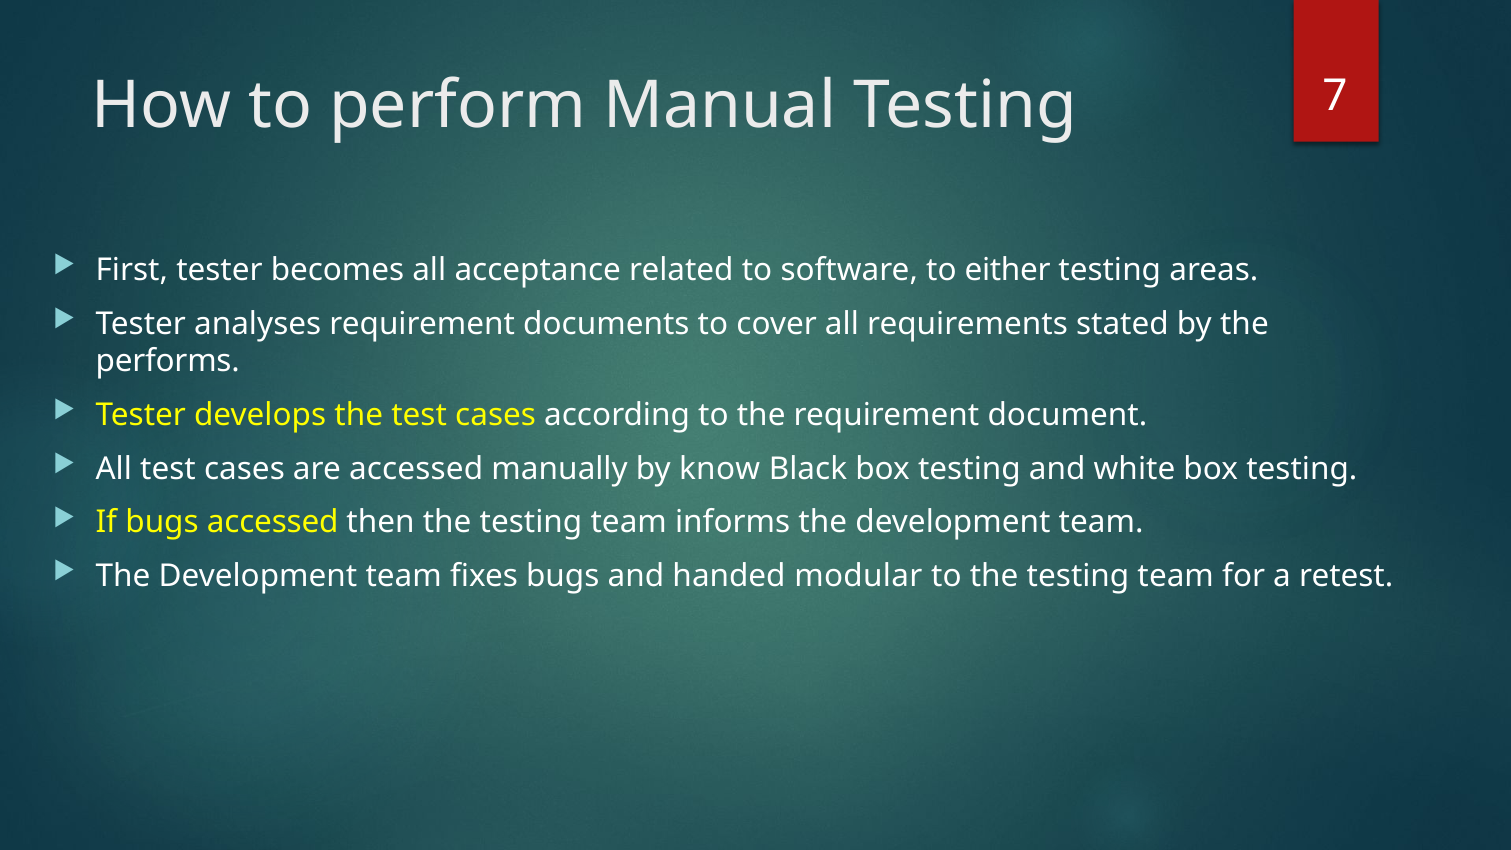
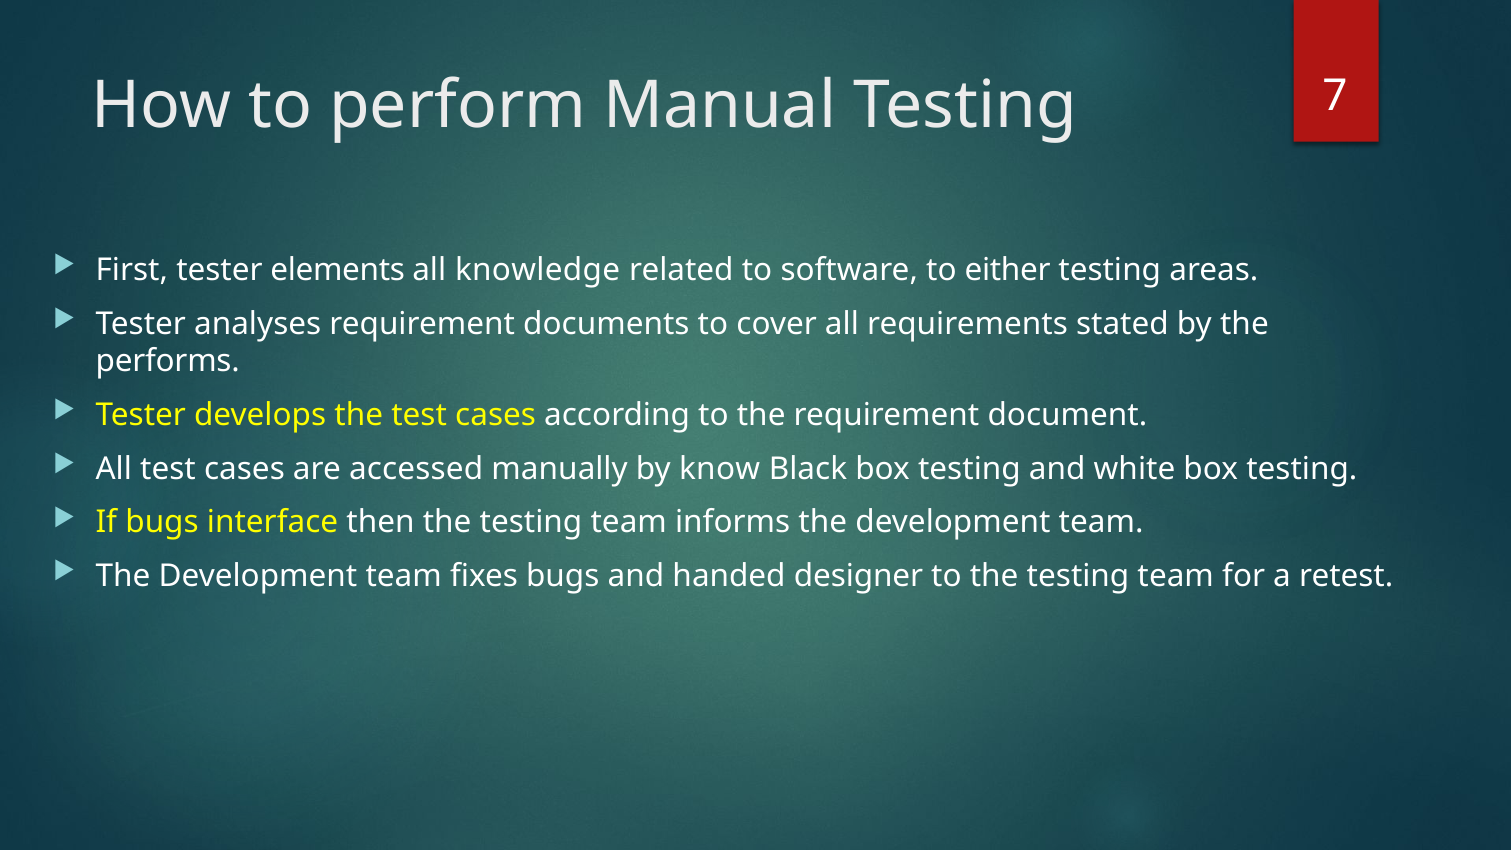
becomes: becomes -> elements
acceptance: acceptance -> knowledge
bugs accessed: accessed -> interface
modular: modular -> designer
